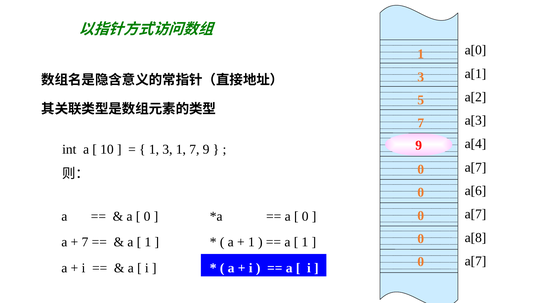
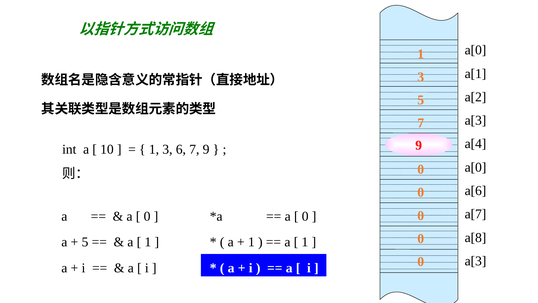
3 1: 1 -> 6
a[7 at (476, 167): a[7 -> a[0
7 at (85, 242): 7 -> 5
a[7 at (476, 261): a[7 -> a[3
